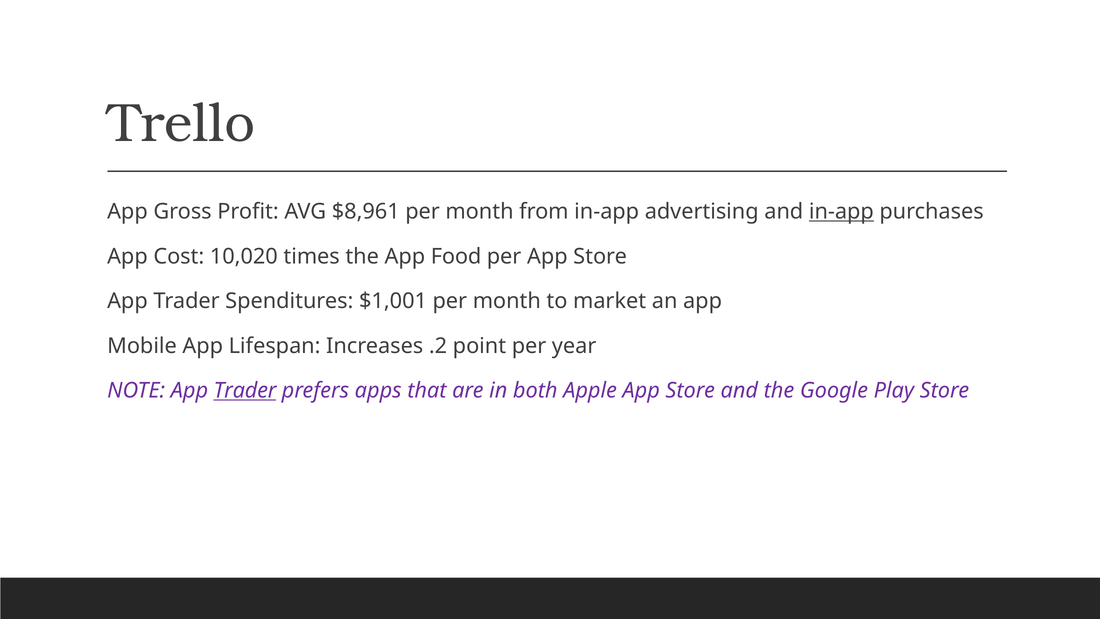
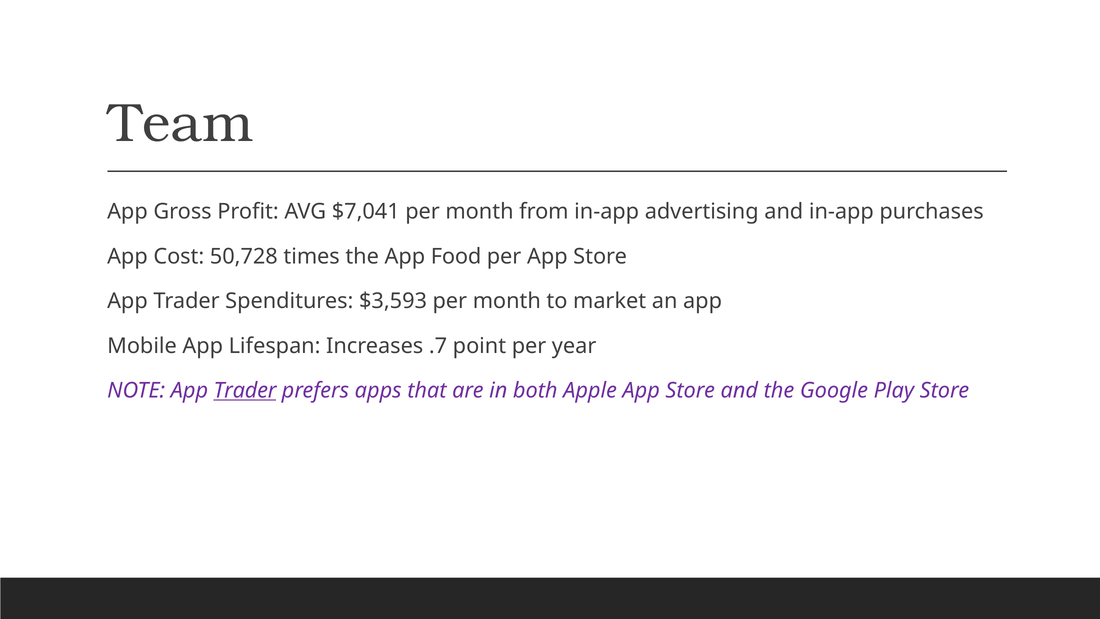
Trello: Trello -> Team
$8,961: $8,961 -> $7,041
in-app at (841, 212) underline: present -> none
10,020: 10,020 -> 50,728
$1,001: $1,001 -> $3,593
.2: .2 -> .7
